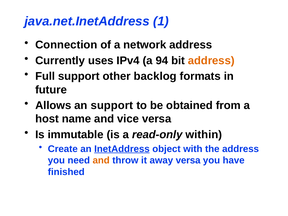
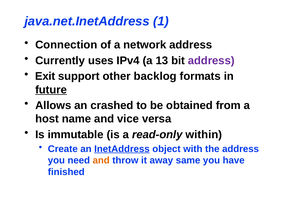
94: 94 -> 13
address at (211, 61) colour: orange -> purple
Full: Full -> Exit
future underline: none -> present
an support: support -> crashed
away versa: versa -> same
